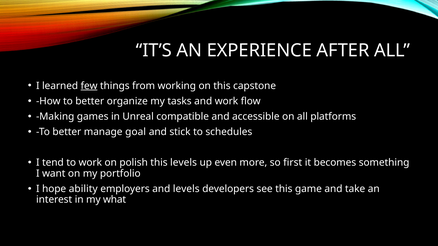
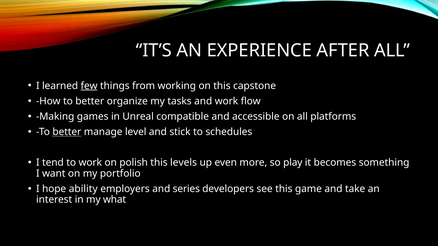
better at (67, 132) underline: none -> present
goal: goal -> level
first: first -> play
and levels: levels -> series
